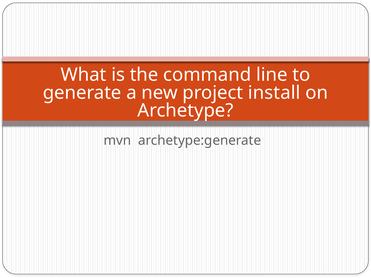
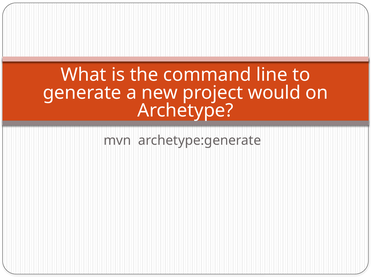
install: install -> would
